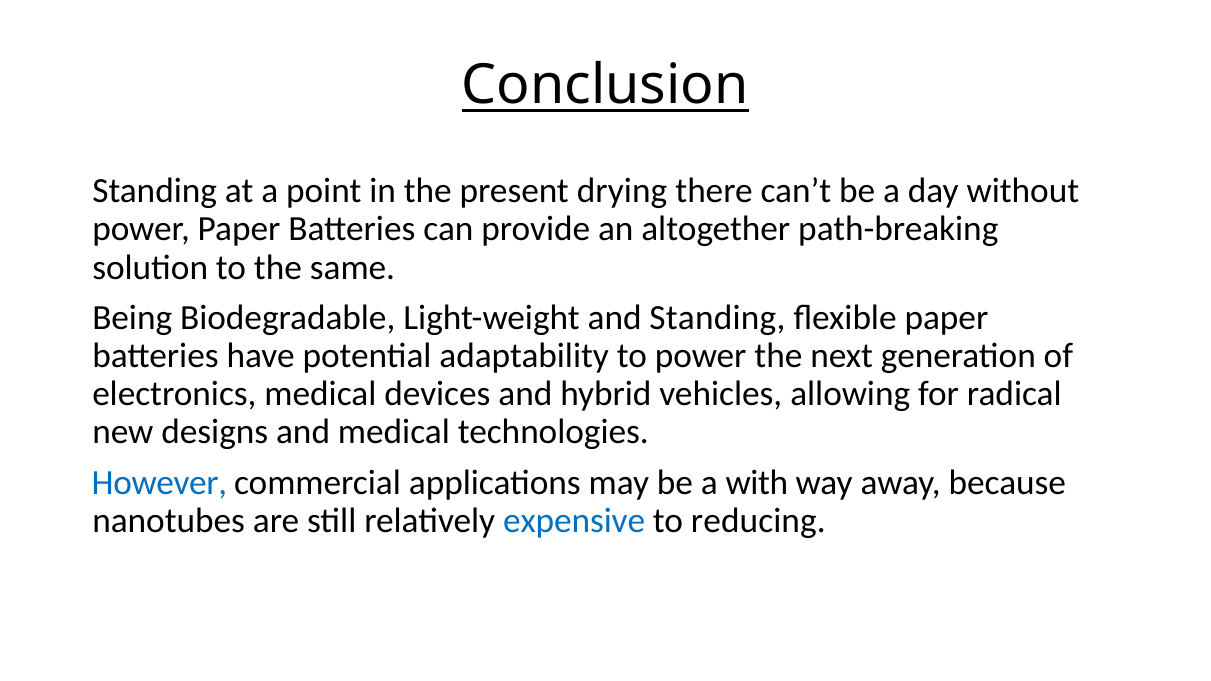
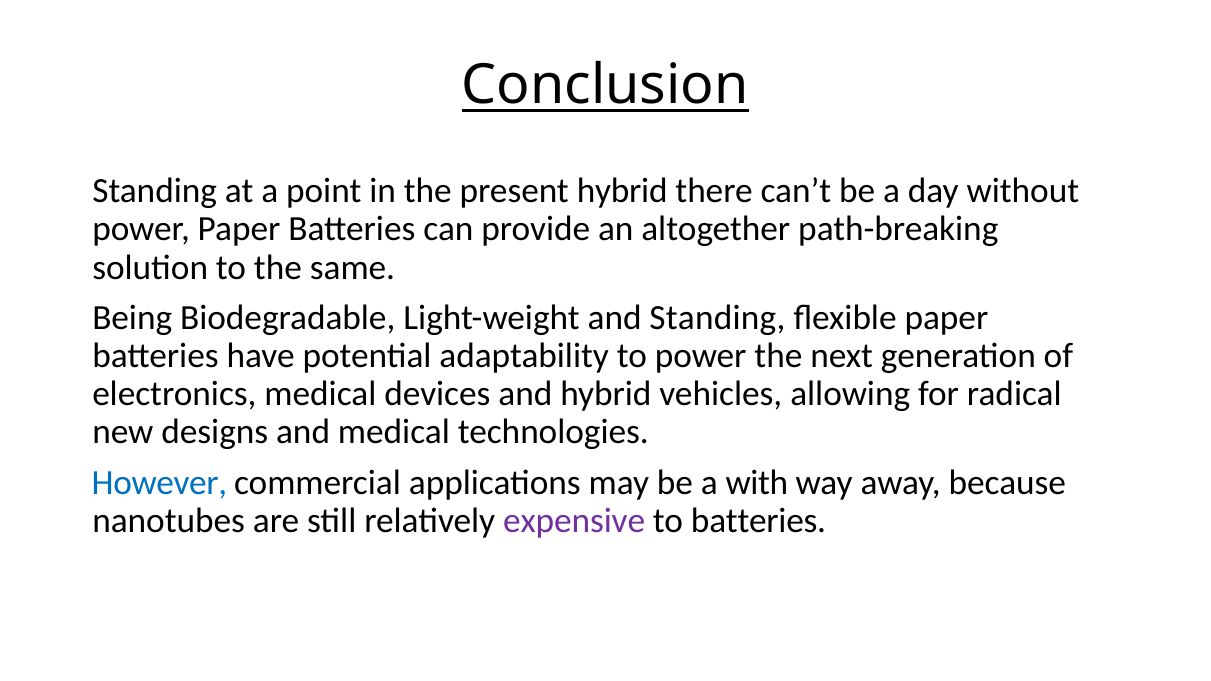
present drying: drying -> hybrid
expensive colour: blue -> purple
to reducing: reducing -> batteries
